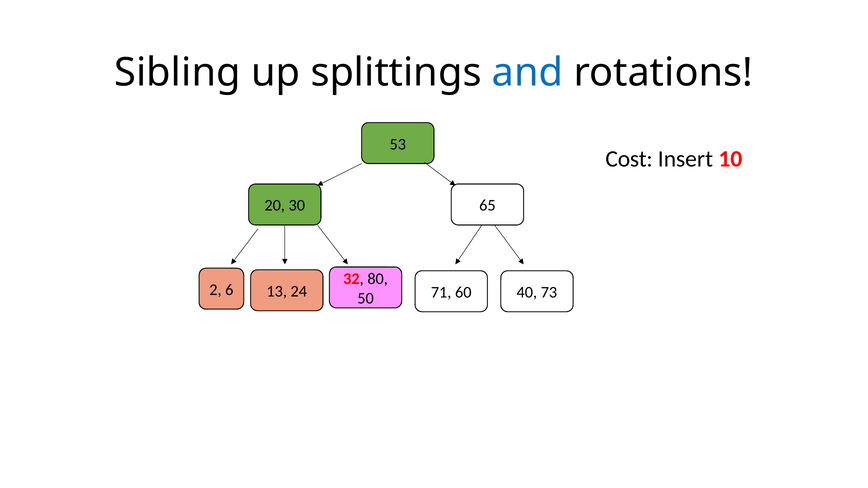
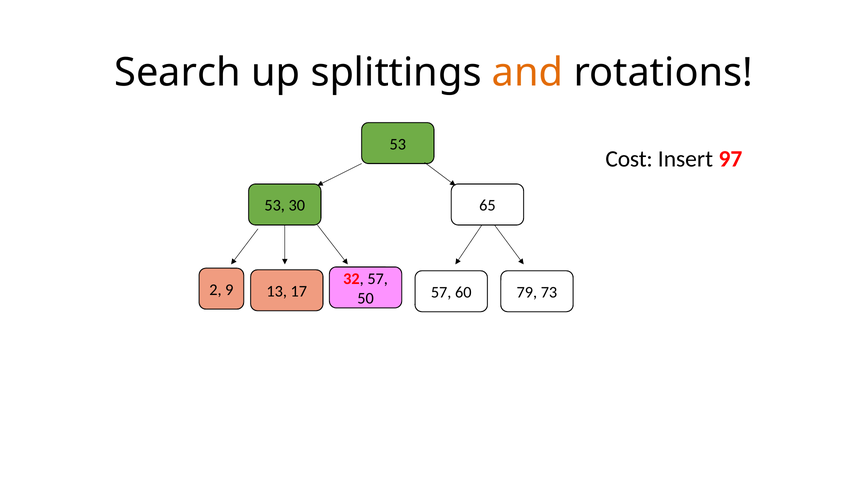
Sibling: Sibling -> Search
and colour: blue -> orange
10: 10 -> 97
20 at (275, 206): 20 -> 53
32 80: 80 -> 57
6: 6 -> 9
24: 24 -> 17
71 at (441, 293): 71 -> 57
40: 40 -> 79
